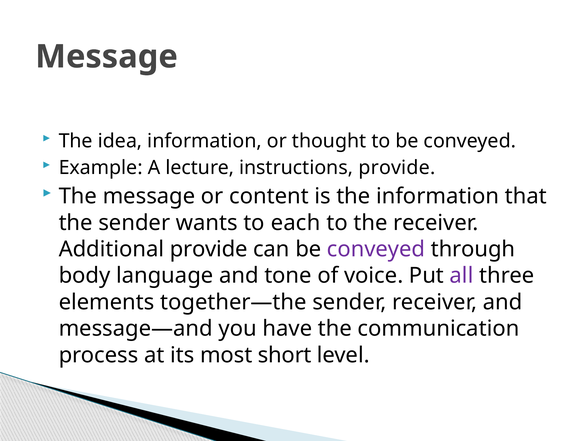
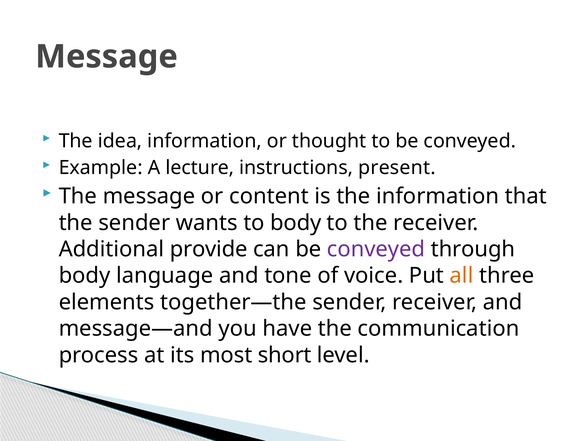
instructions provide: provide -> present
to each: each -> body
all colour: purple -> orange
